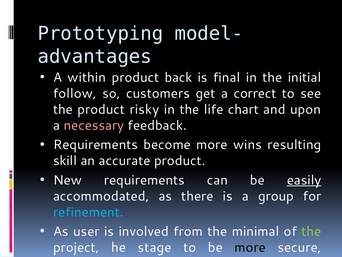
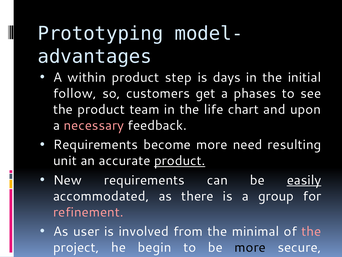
back: back -> step
final: final -> days
correct: correct -> phases
risky: risky -> team
wins: wins -> need
skill: skill -> unit
product at (180, 160) underline: none -> present
refinement colour: light blue -> pink
the at (311, 231) colour: light green -> pink
stage: stage -> begin
